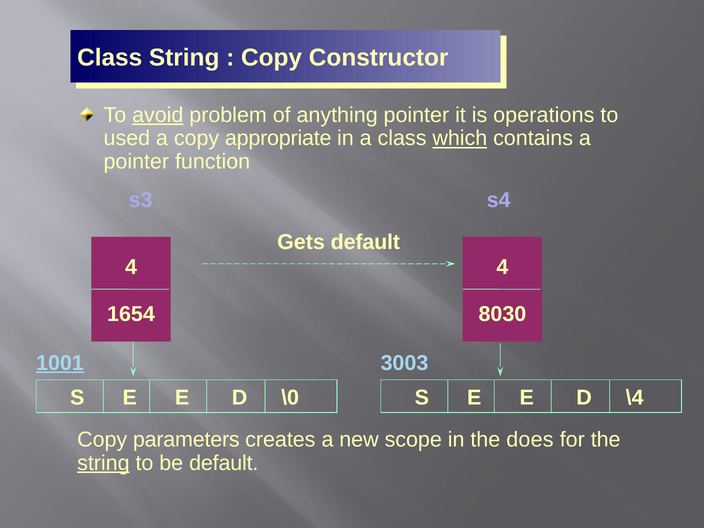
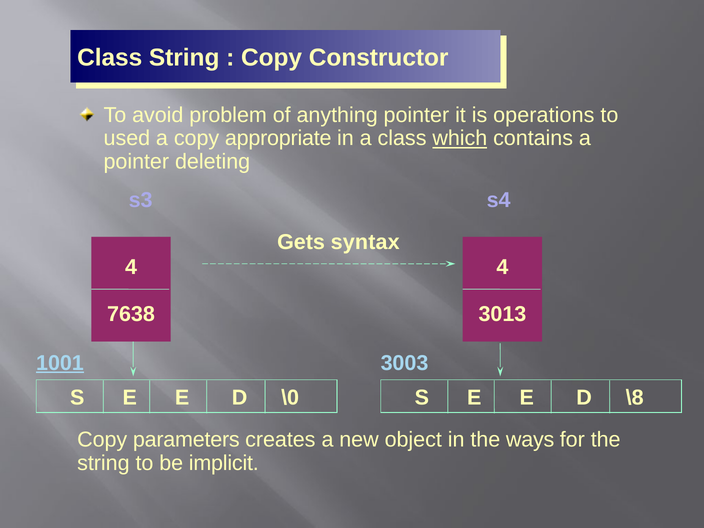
avoid underline: present -> none
function: function -> deleting
Gets default: default -> syntax
1654: 1654 -> 7638
8030: 8030 -> 3013
\4: \4 -> \8
scope: scope -> object
does: does -> ways
string at (103, 463) underline: present -> none
be default: default -> implicit
